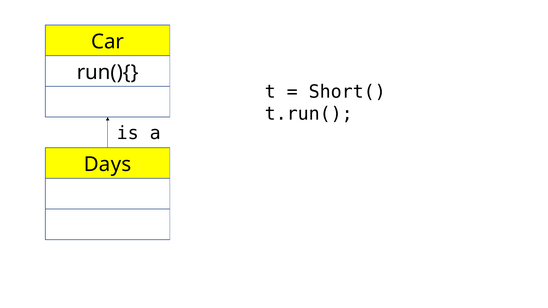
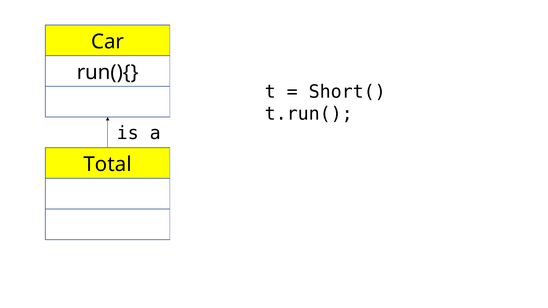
Days: Days -> Total
